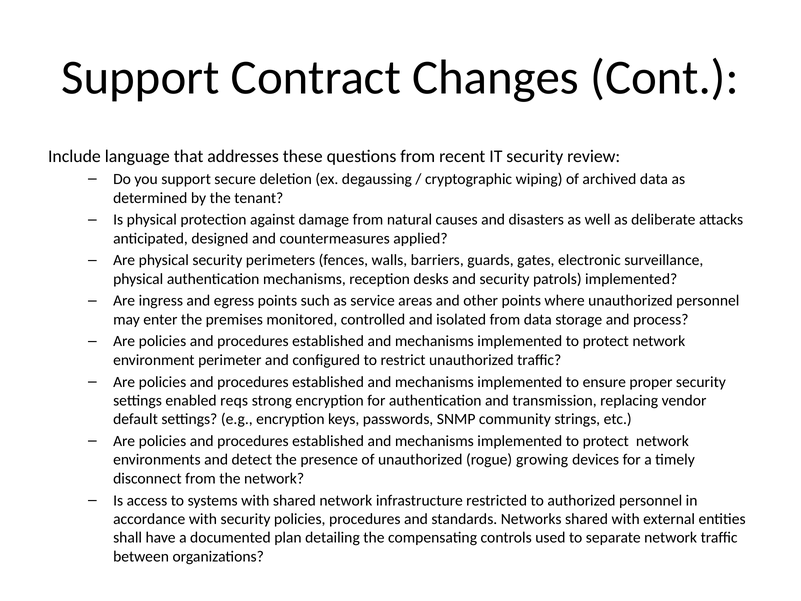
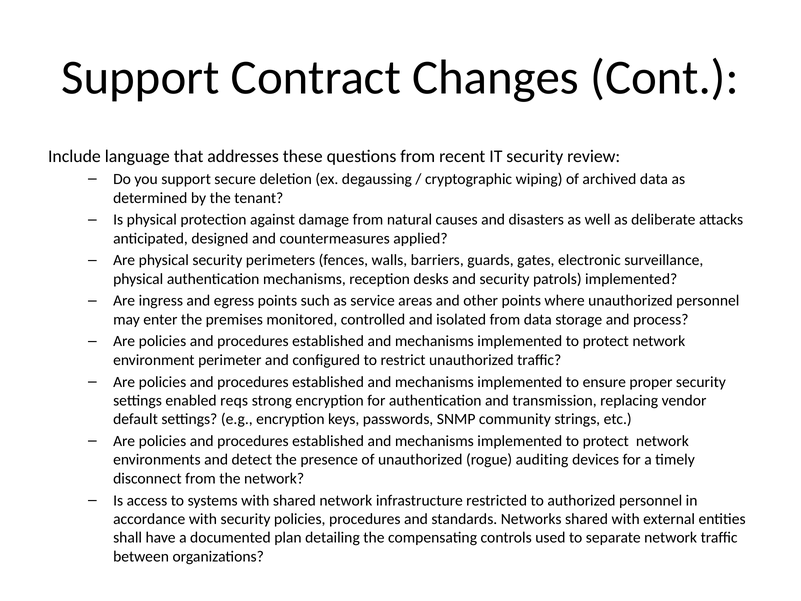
growing: growing -> auditing
